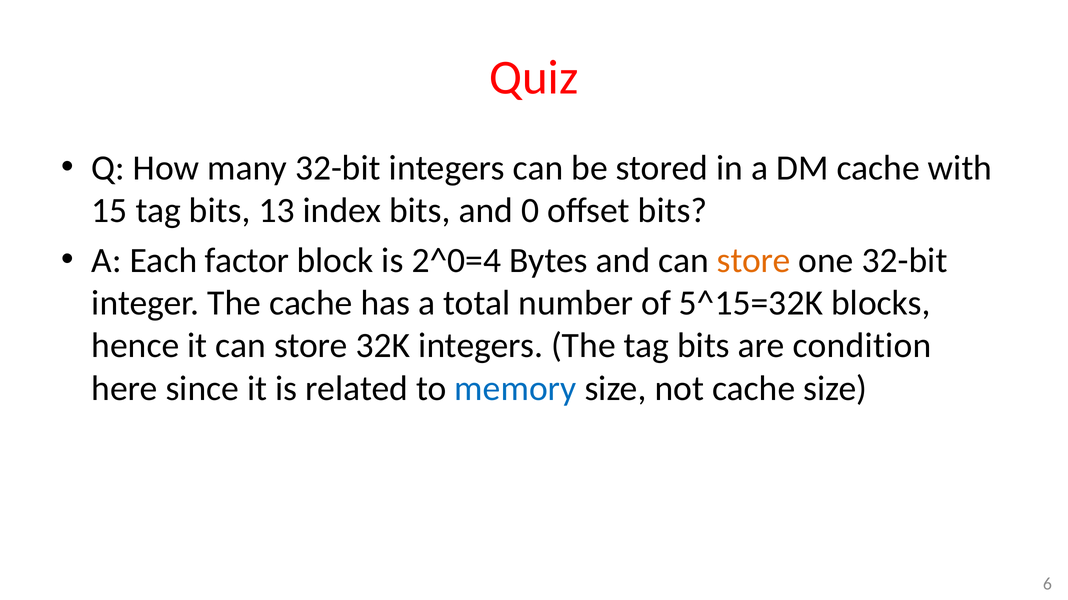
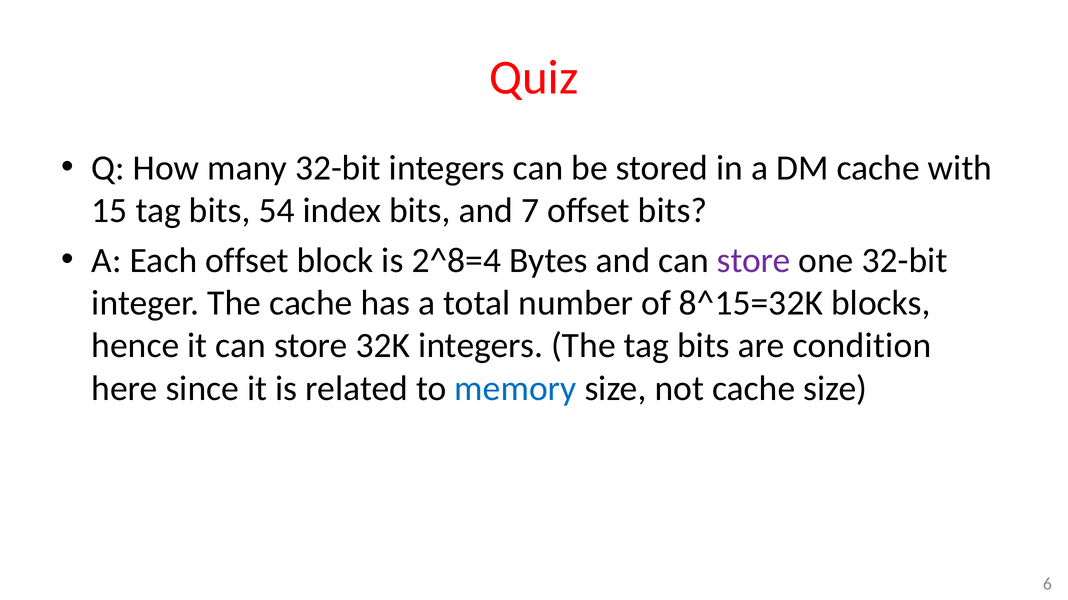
13: 13 -> 54
0: 0 -> 7
Each factor: factor -> offset
2^0=4: 2^0=4 -> 2^8=4
store at (754, 261) colour: orange -> purple
5^15=32K: 5^15=32K -> 8^15=32K
